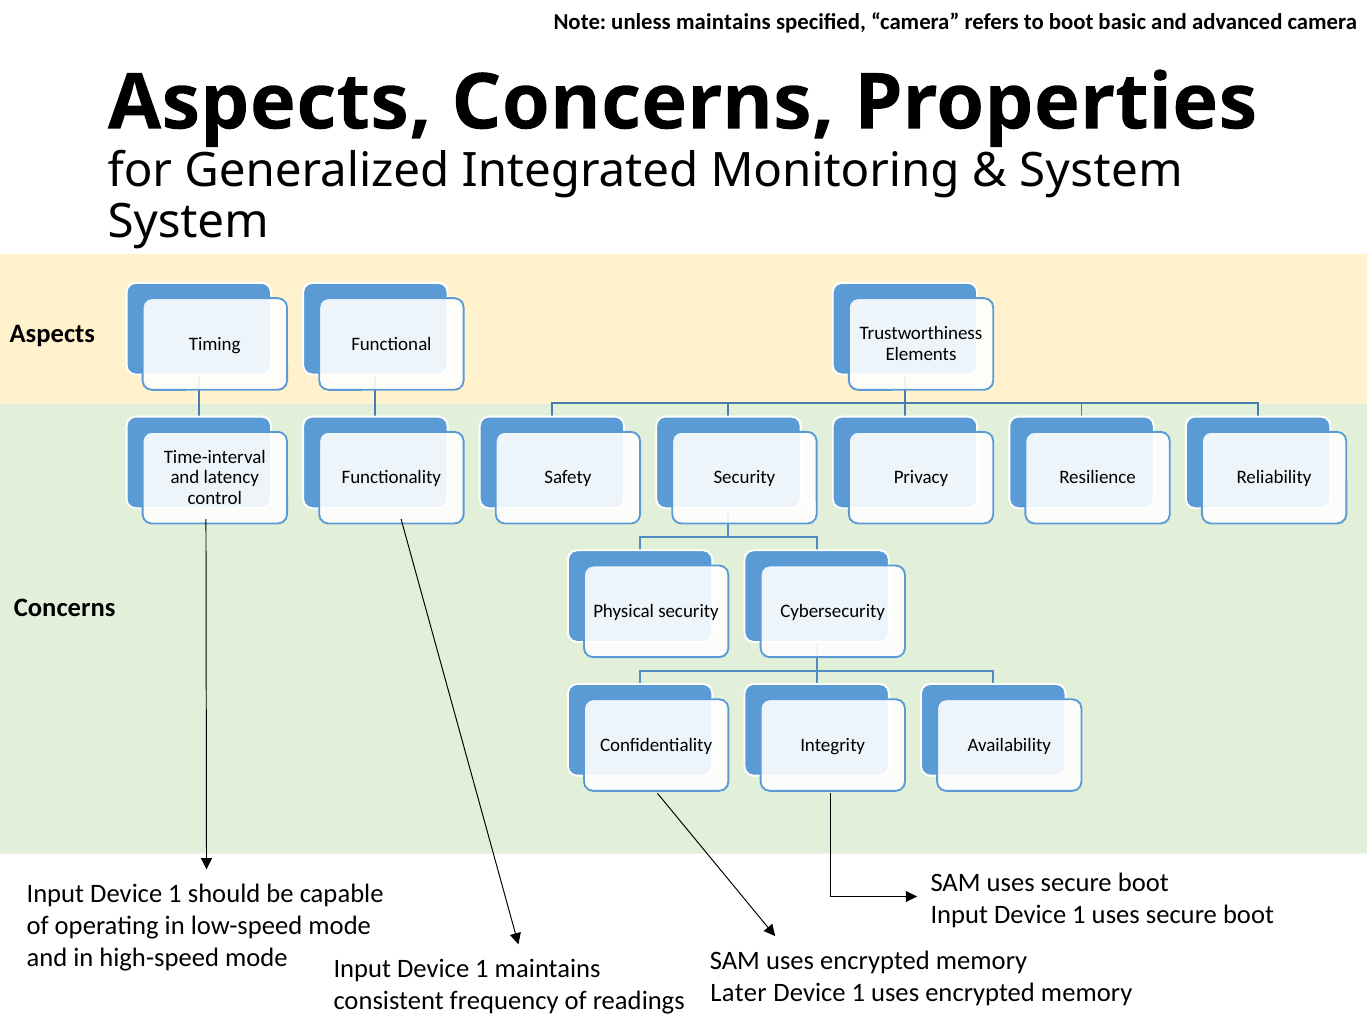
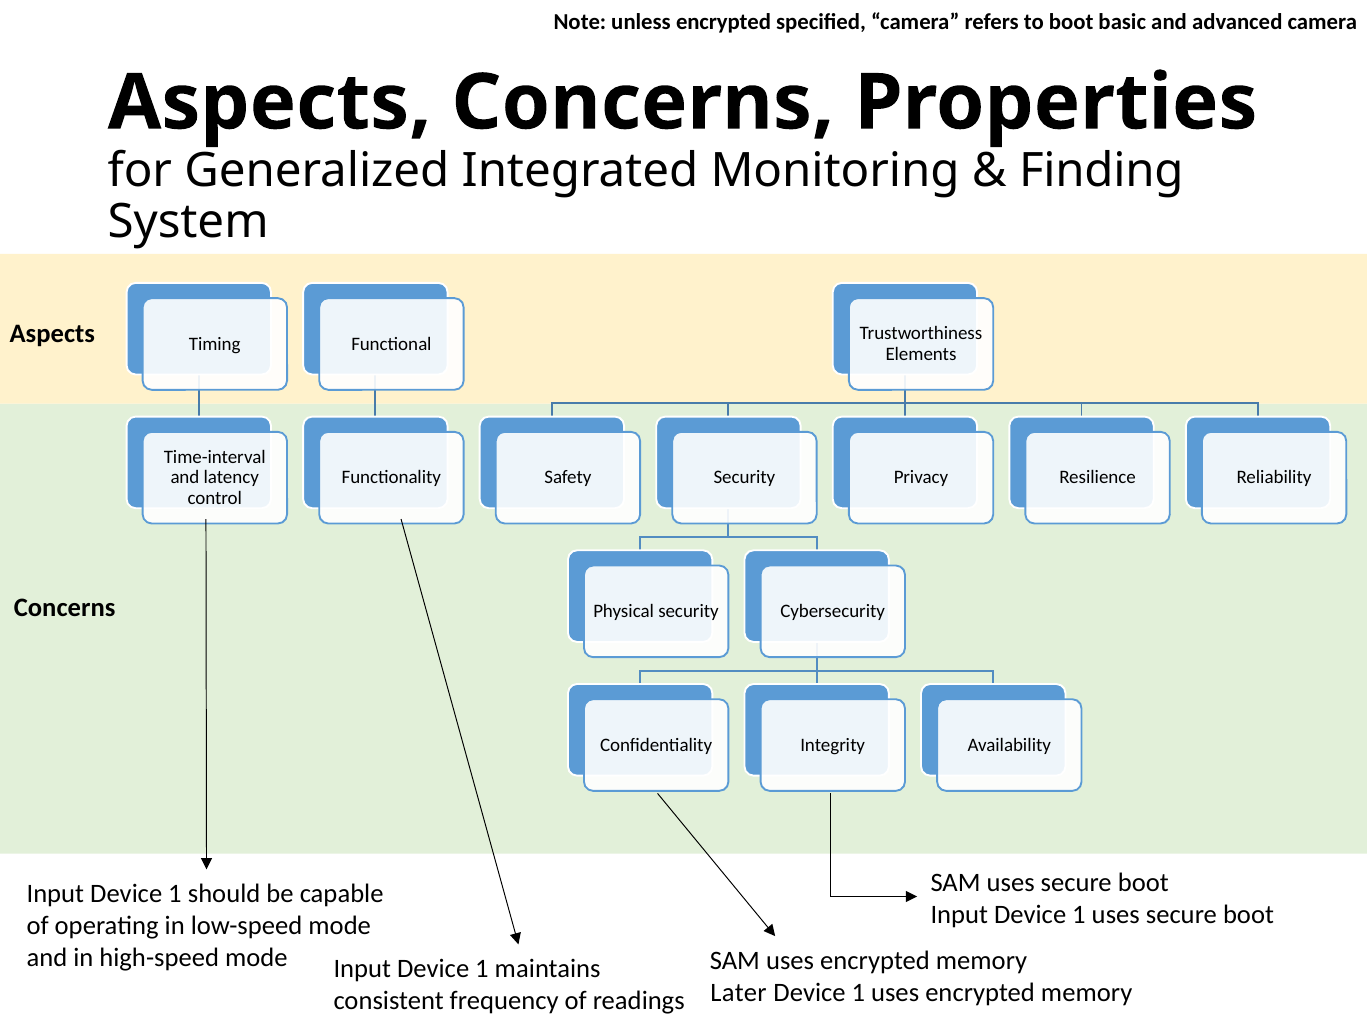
unless maintains: maintains -> encrypted
System at (1101, 171): System -> Finding
